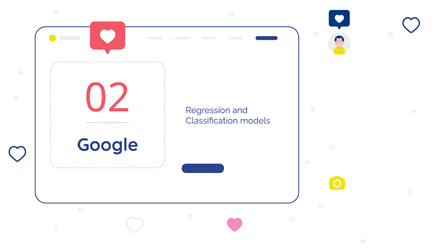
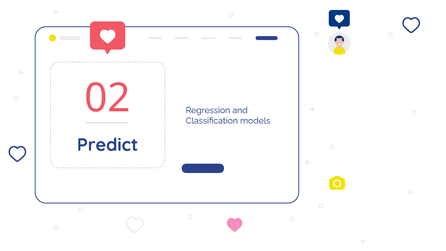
Google: Google -> Predict
